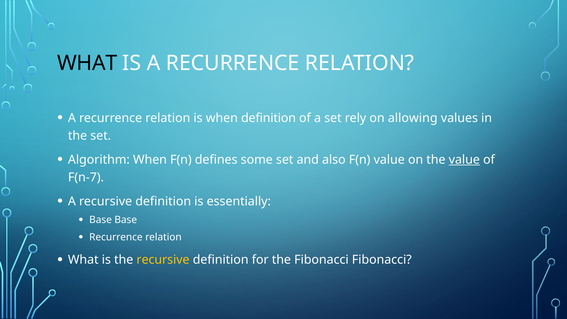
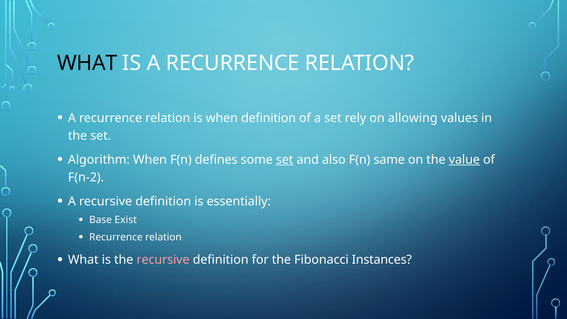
set at (285, 160) underline: none -> present
F(n value: value -> same
F(n-7: F(n-7 -> F(n-2
Base Base: Base -> Exist
recursive at (163, 260) colour: yellow -> pink
Fibonacci Fibonacci: Fibonacci -> Instances
